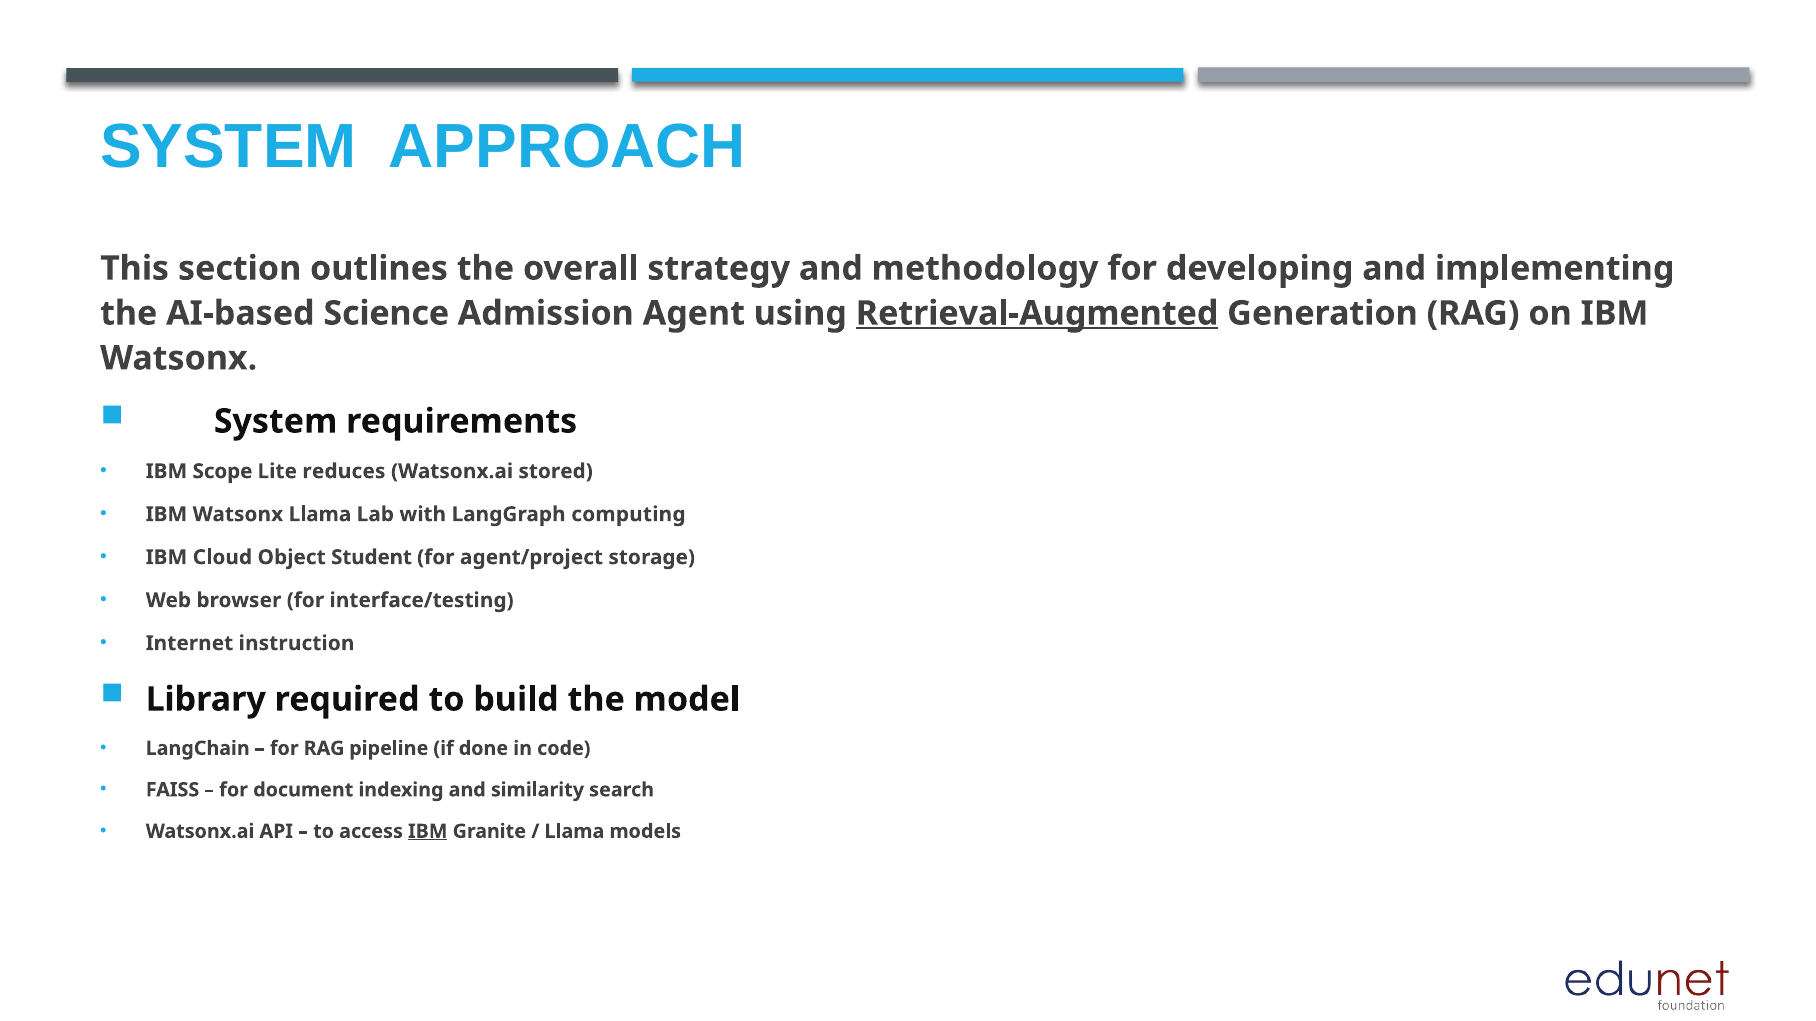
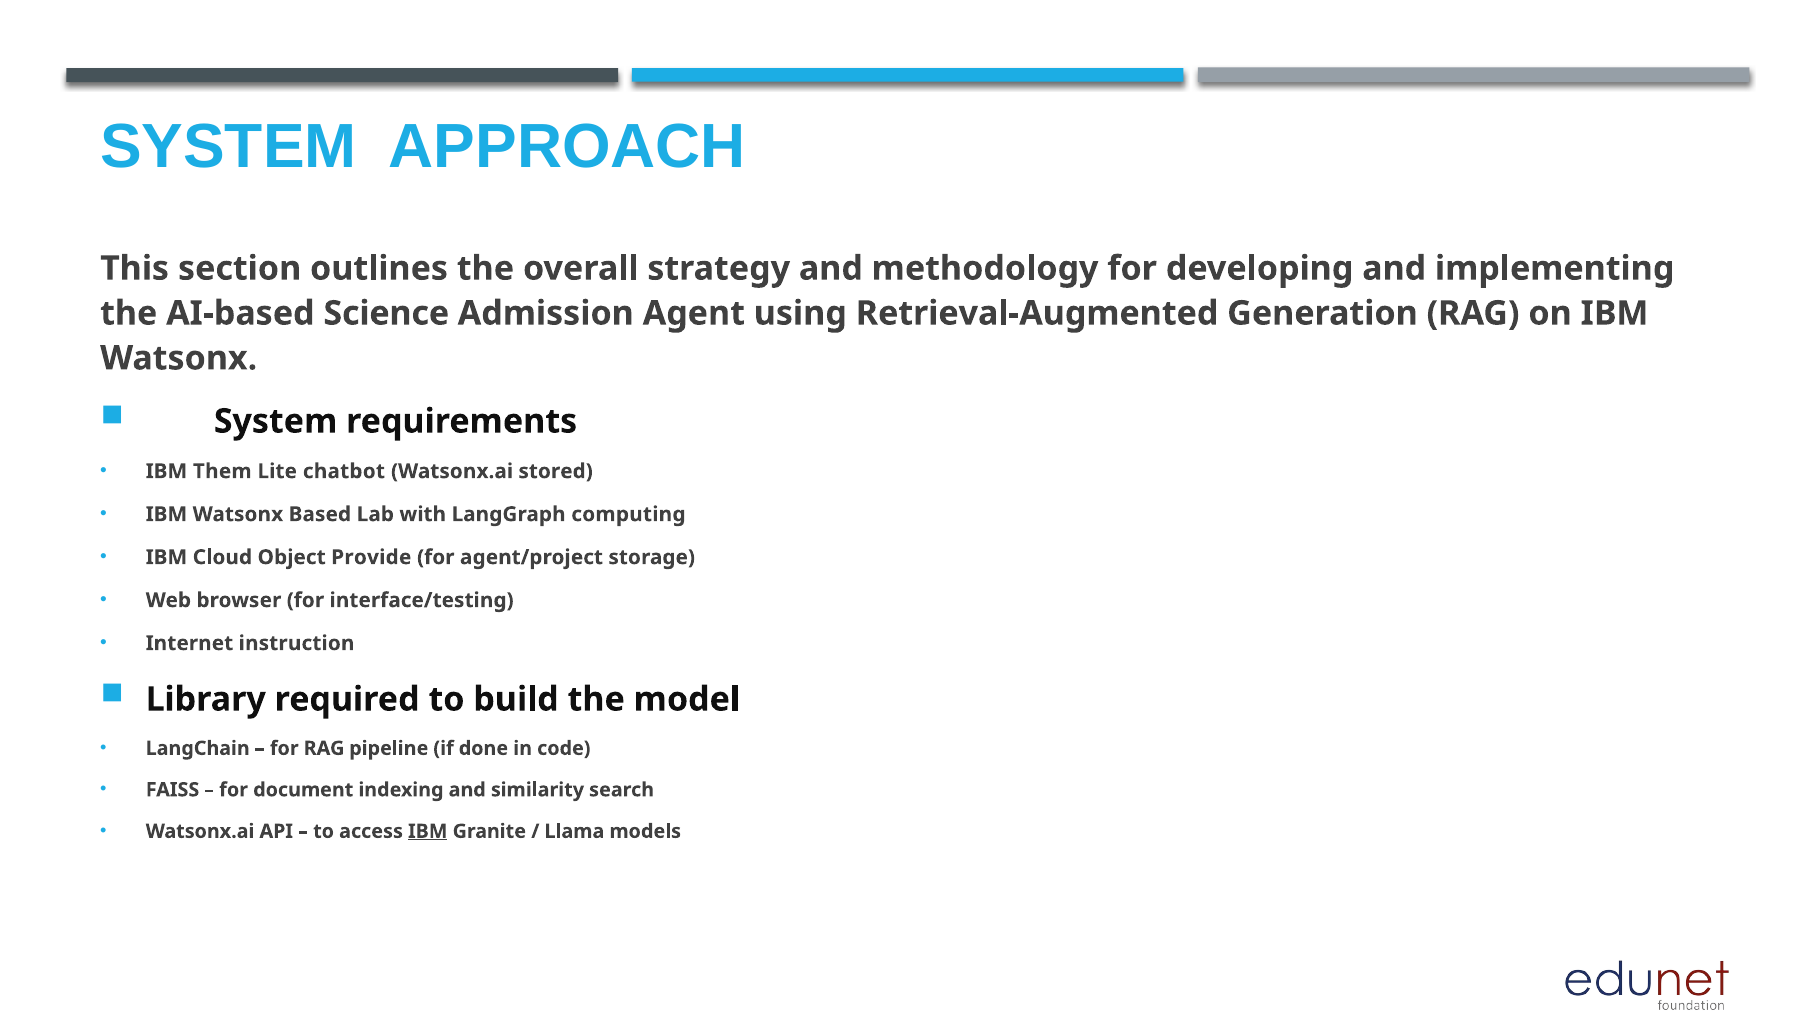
Retrieval-Augmented underline: present -> none
Scope: Scope -> Them
reduces: reduces -> chatbot
Watsonx Llama: Llama -> Based
Student: Student -> Provide
